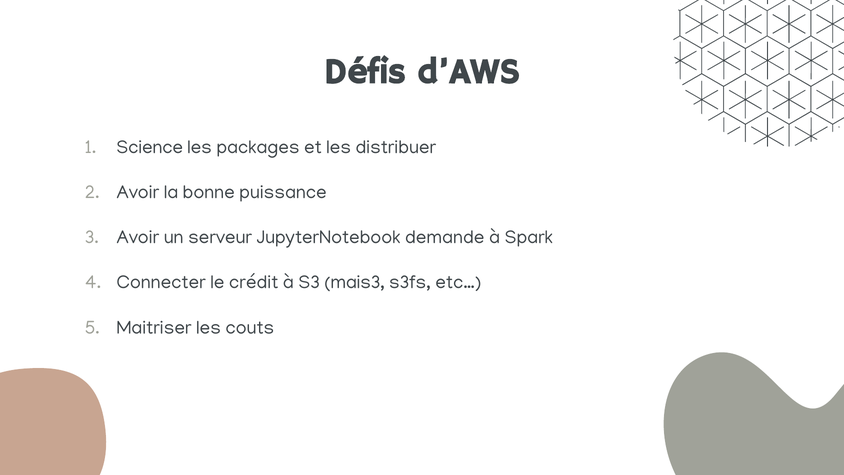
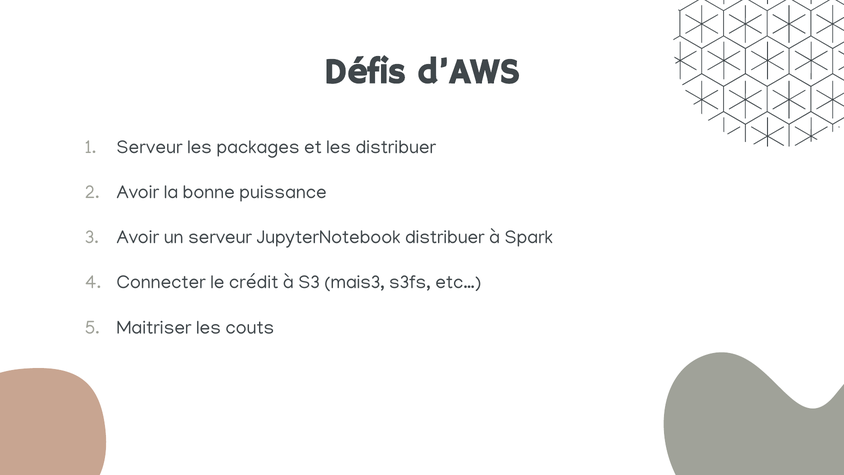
Science at (150, 147): Science -> Serveur
JupyterNotebook demande: demande -> distribuer
